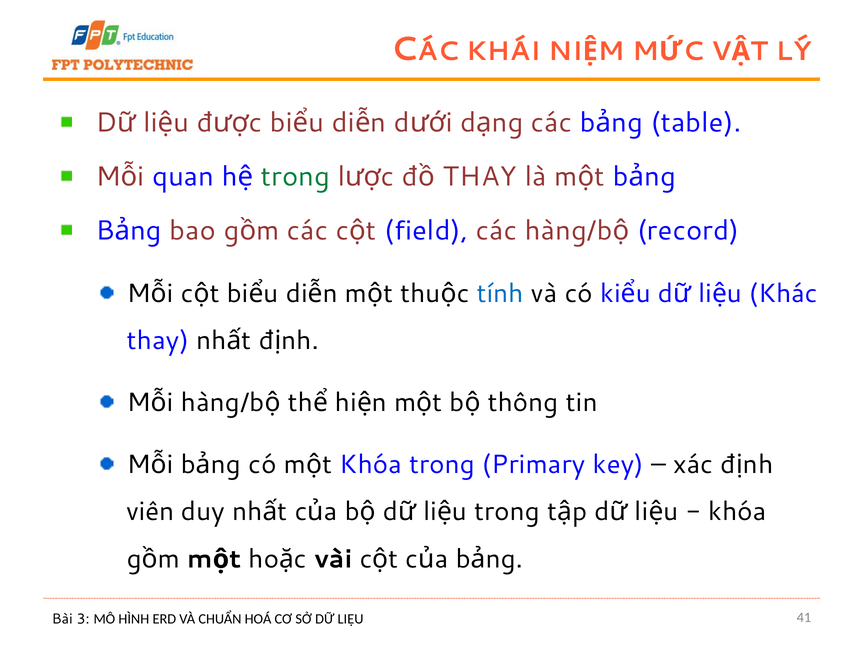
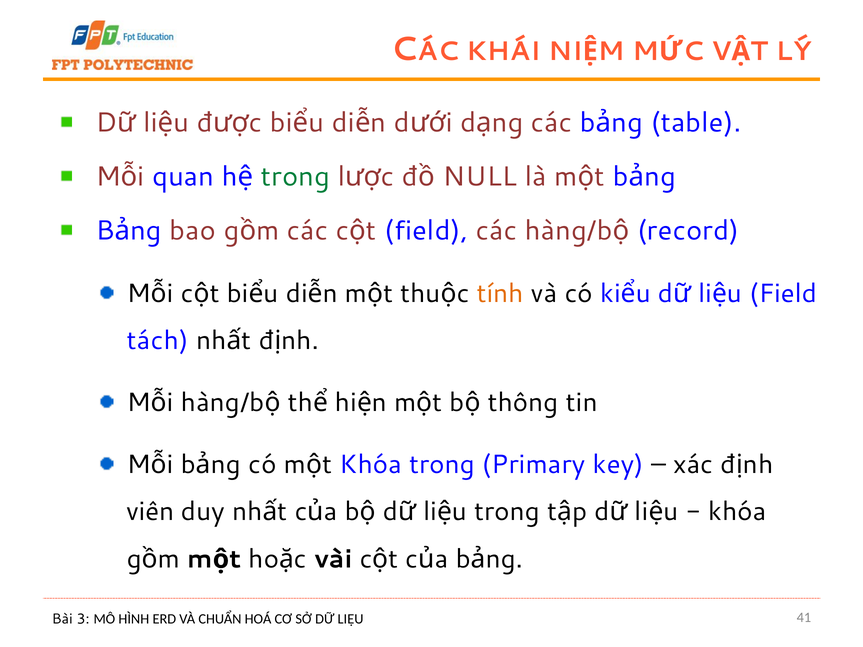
THAY at (480, 177): THAY -> NULL
tính colour: blue -> orange
Khác at (783, 293): Khác -> Field
thay at (158, 341): thay -> tách
